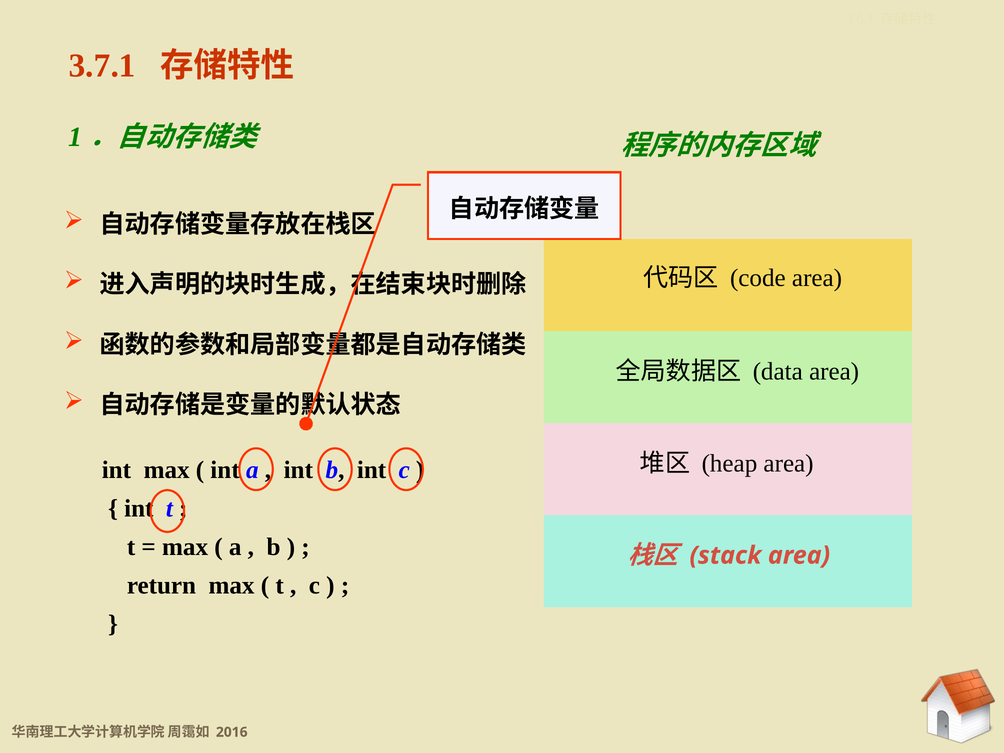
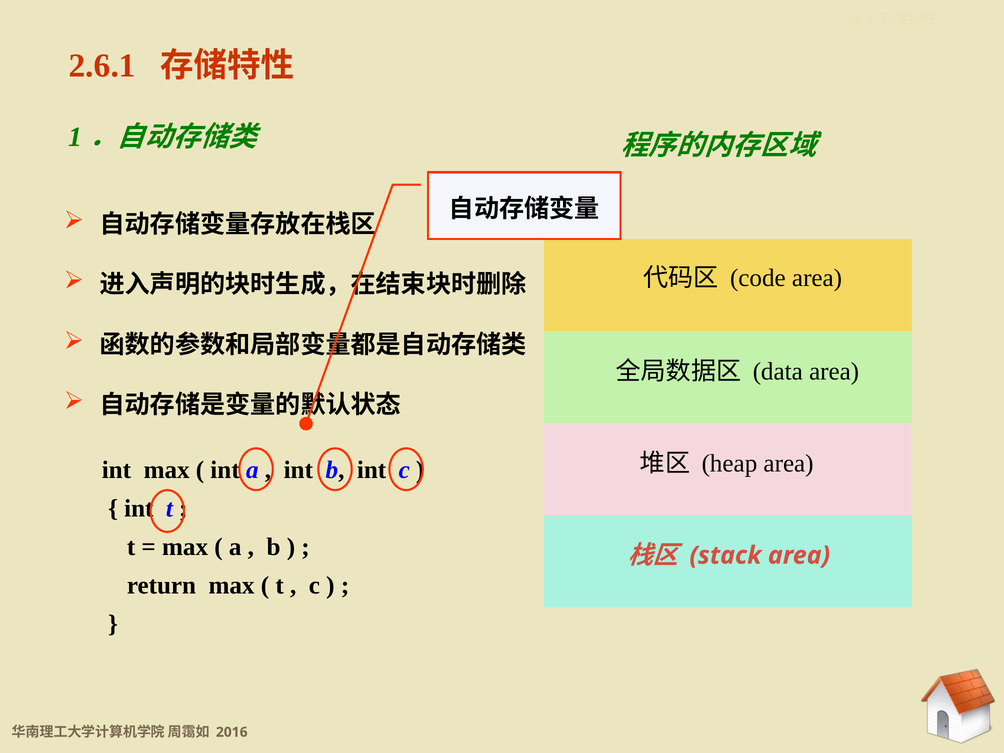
3.7.1: 3.7.1 -> 2.6.1
